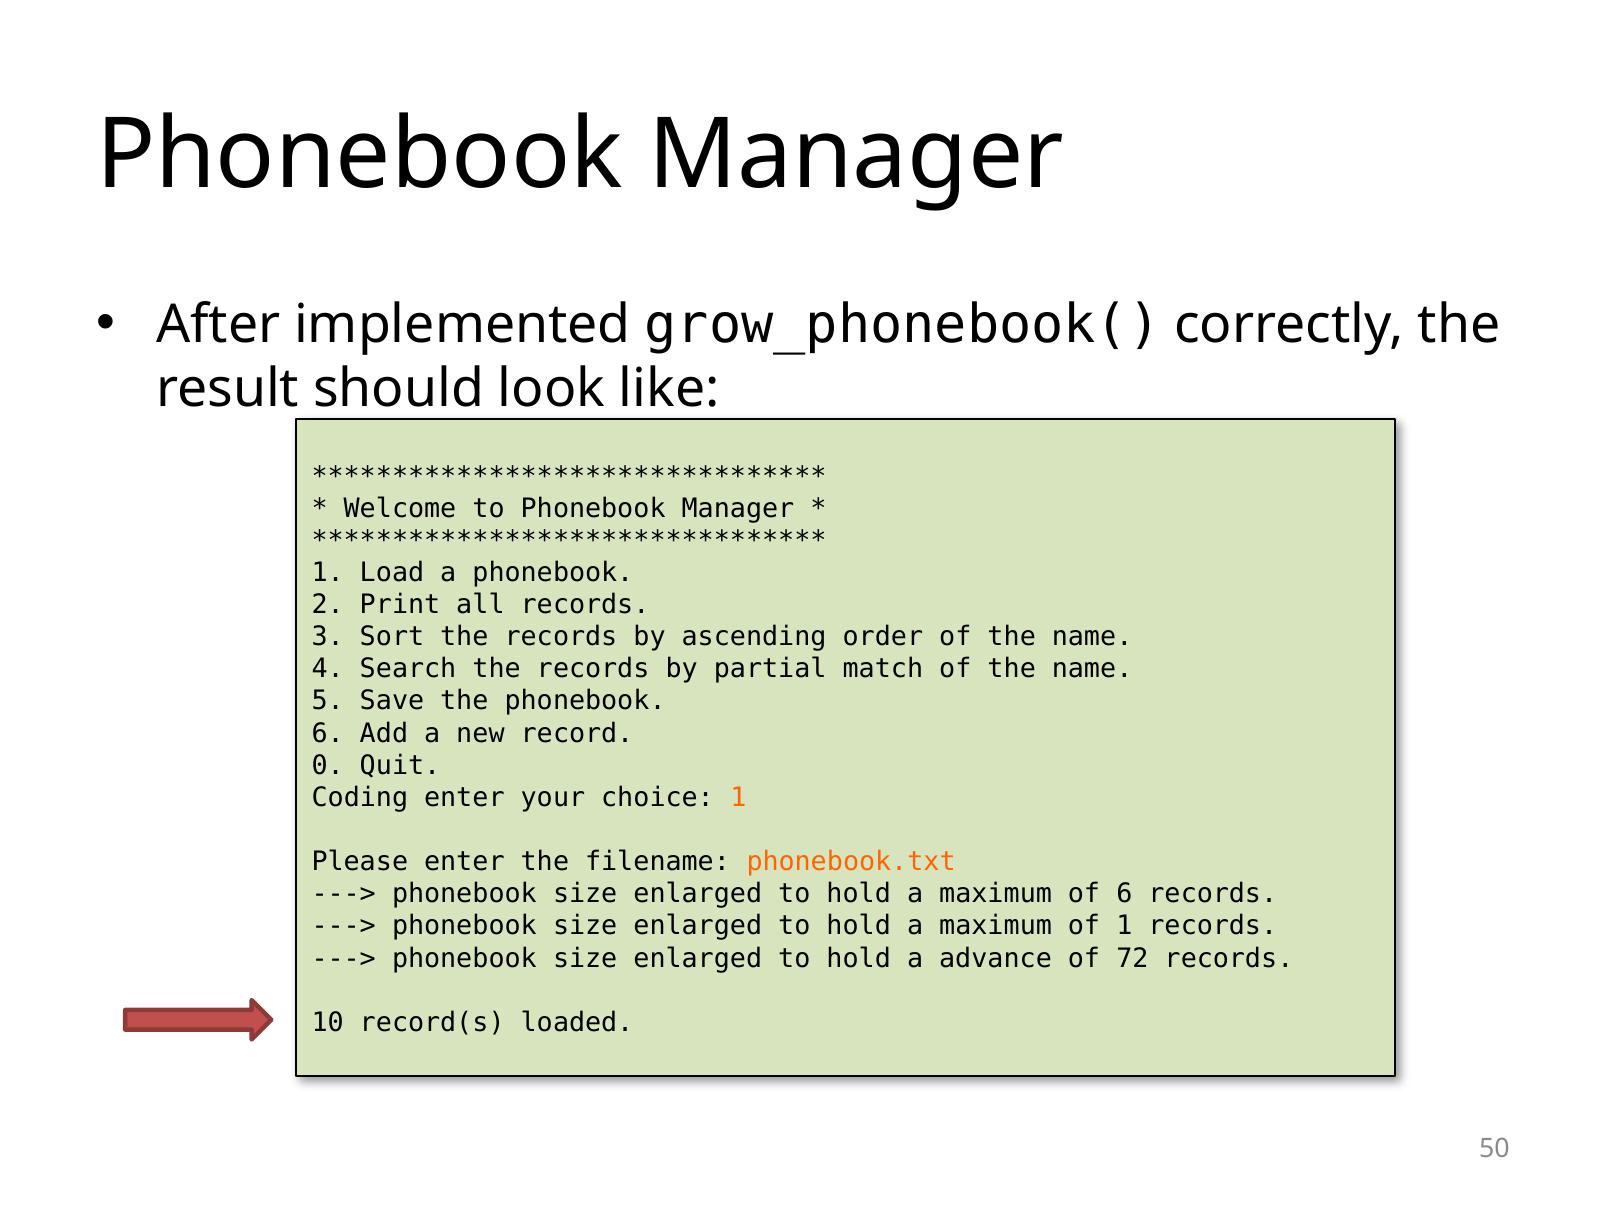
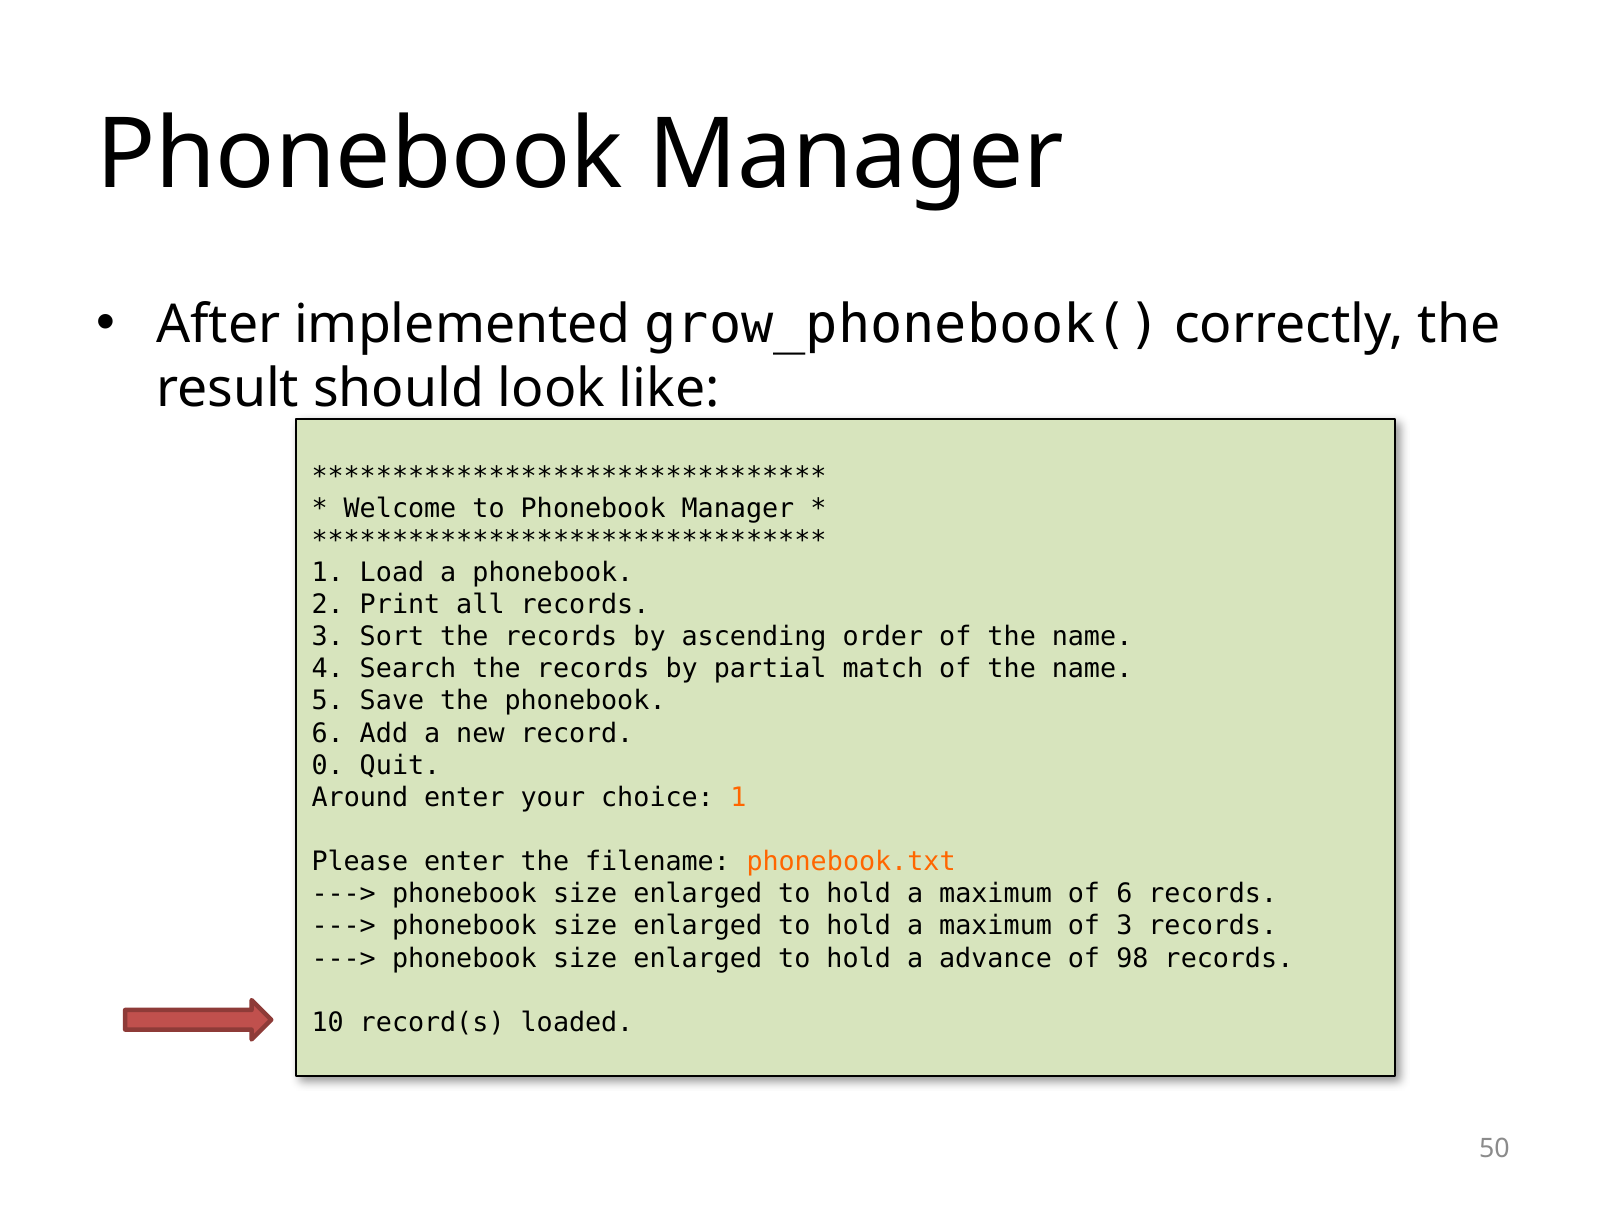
Coding: Coding -> Around
of 1: 1 -> 3
72: 72 -> 98
